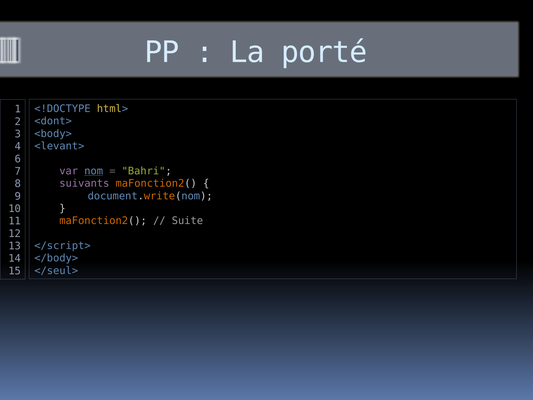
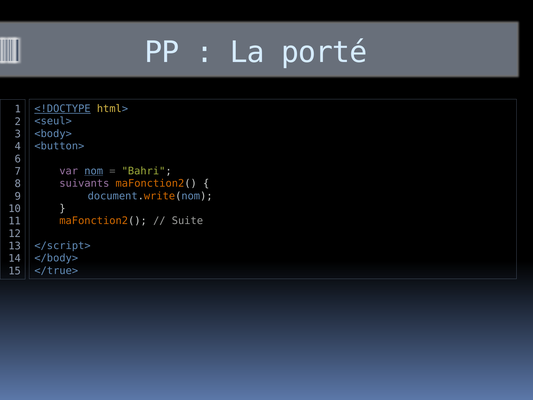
<!DOCTYPE underline: none -> present
<dont>: <dont> -> <seul>
<levant>: <levant> -> <button>
</seul>: </seul> -> </true>
